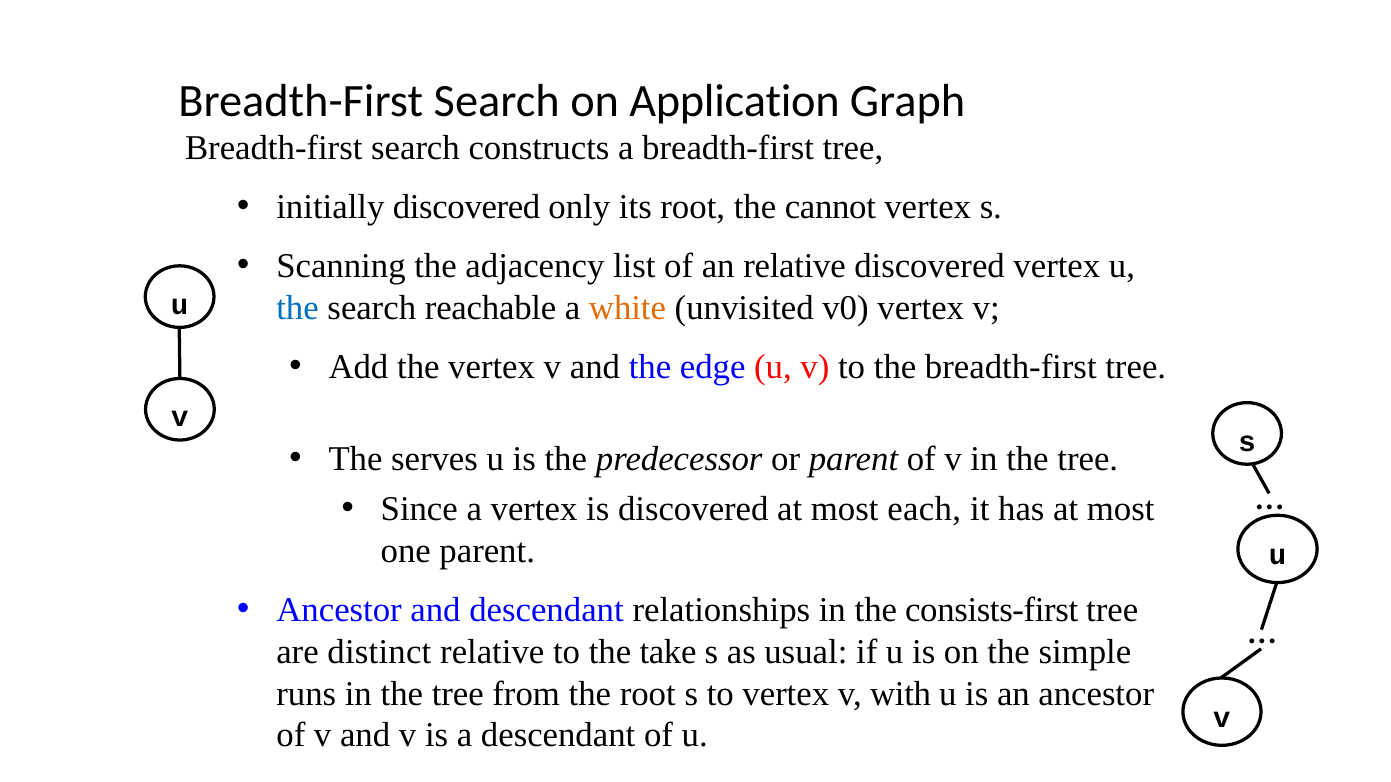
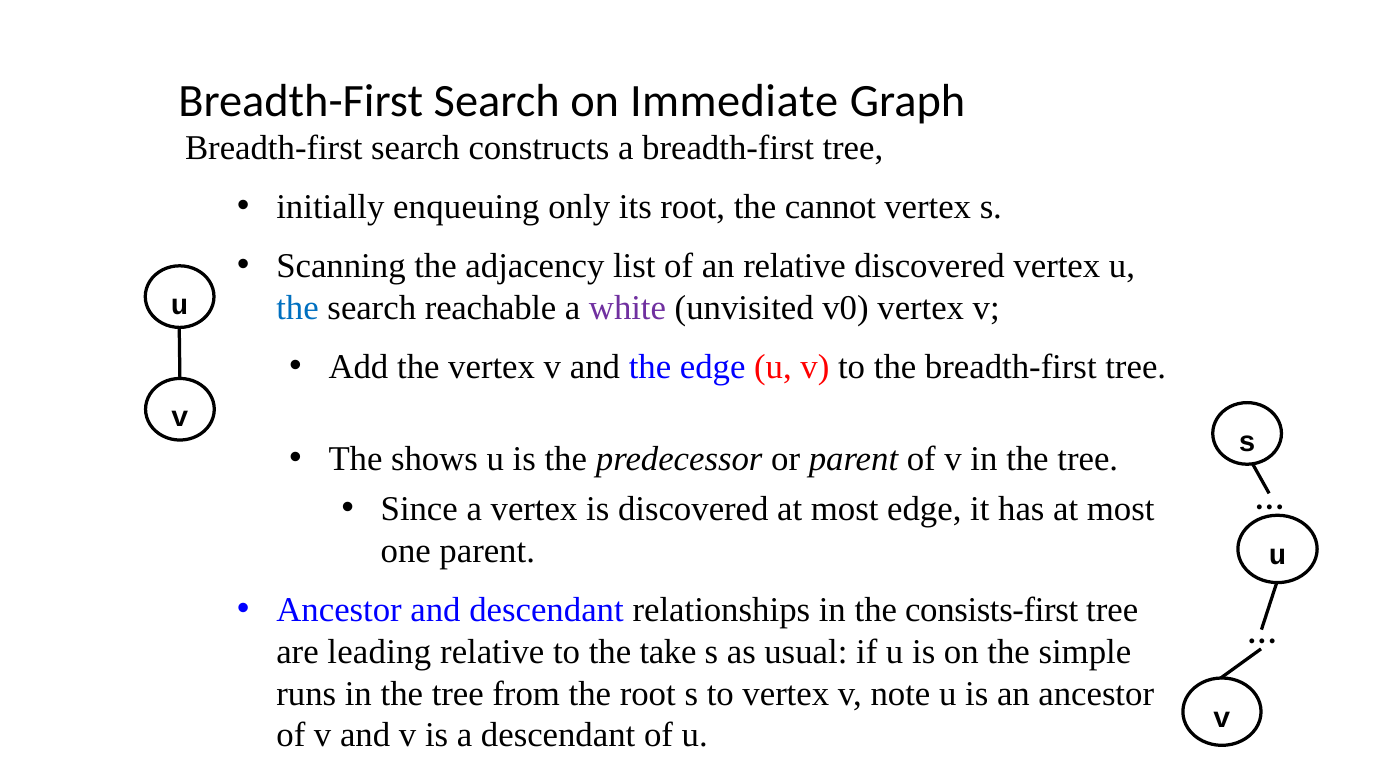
Application: Application -> Immediate
initially discovered: discovered -> enqueuing
white colour: orange -> purple
serves: serves -> shows
most each: each -> edge
distinct: distinct -> leading
with: with -> note
